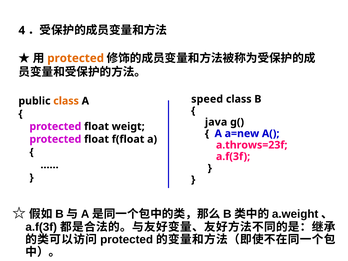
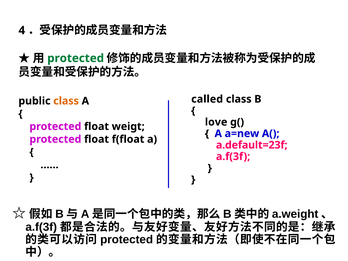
protected at (76, 58) colour: orange -> green
speed: speed -> called
java: java -> love
a.throws=23f: a.throws=23f -> a.default=23f
